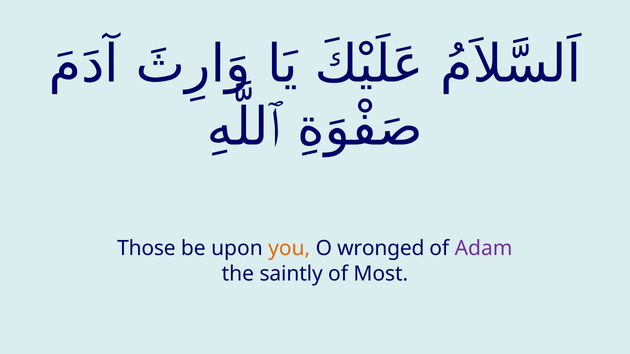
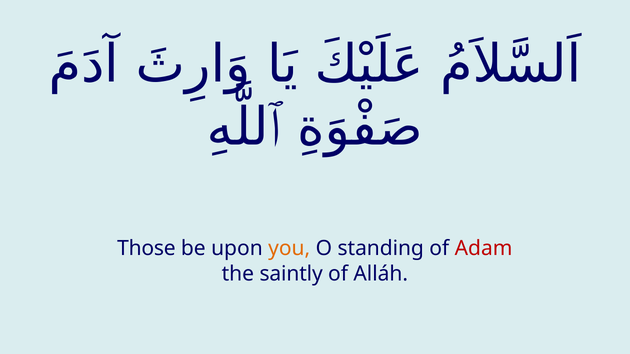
wronged: wronged -> standing
Adam colour: purple -> red
Most: Most -> Alláh
